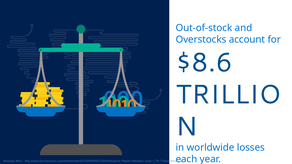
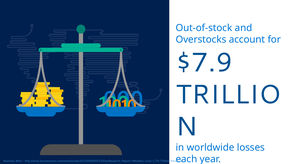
$8.6: $8.6 -> $7.9
